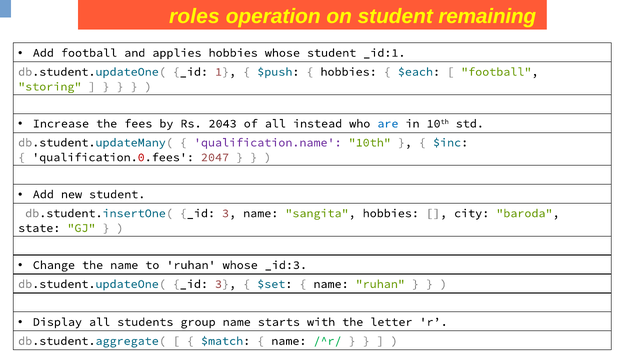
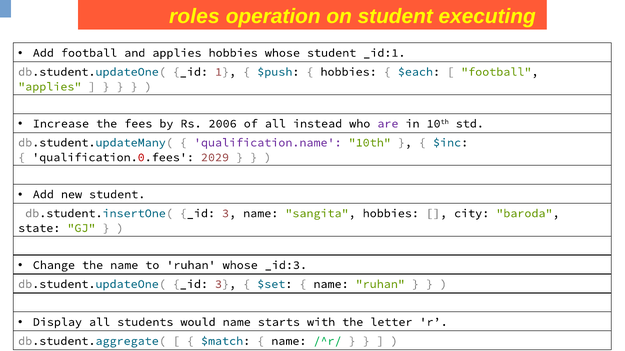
remaining: remaining -> executing
storing at (50, 87): storing -> applies
2043: 2043 -> 2006
are colour: blue -> purple
2047: 2047 -> 2029
group: group -> would
